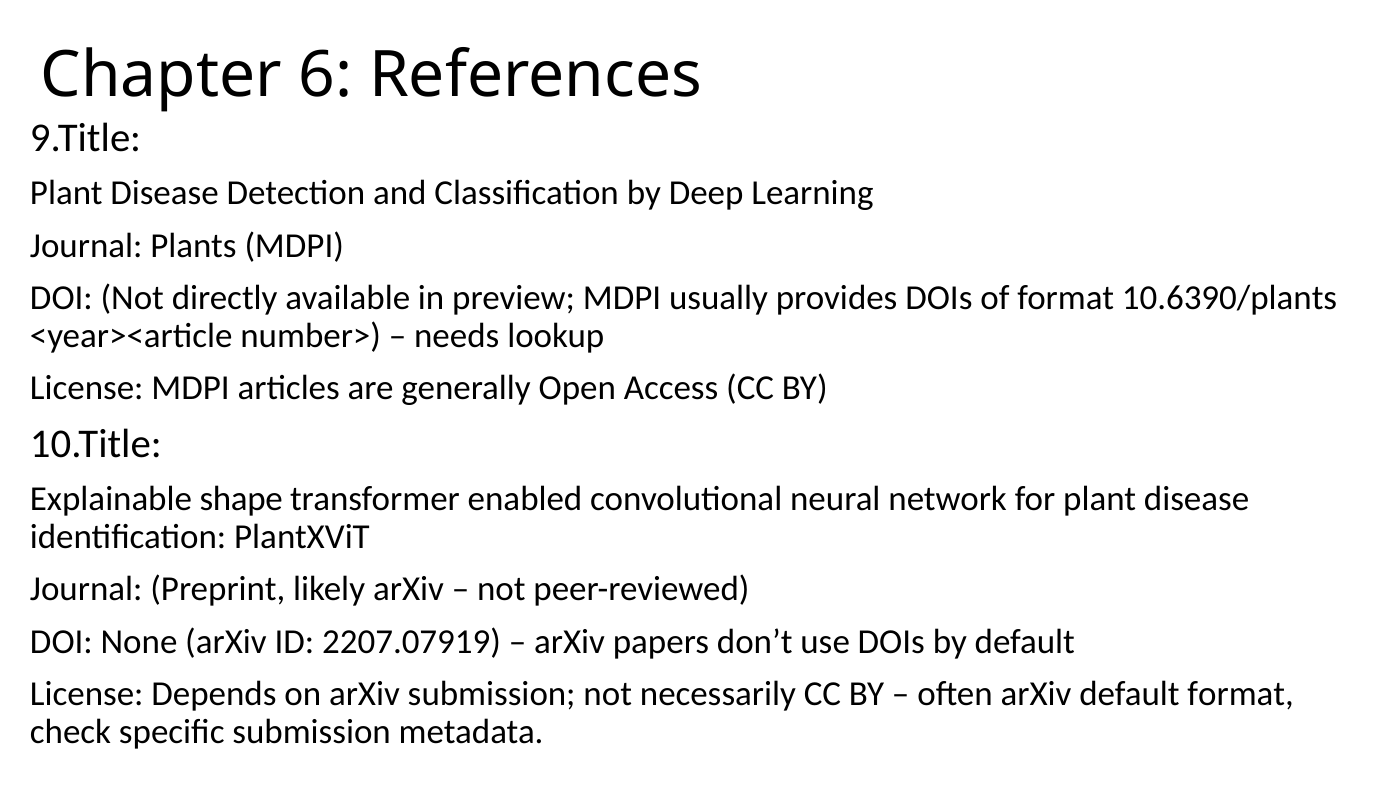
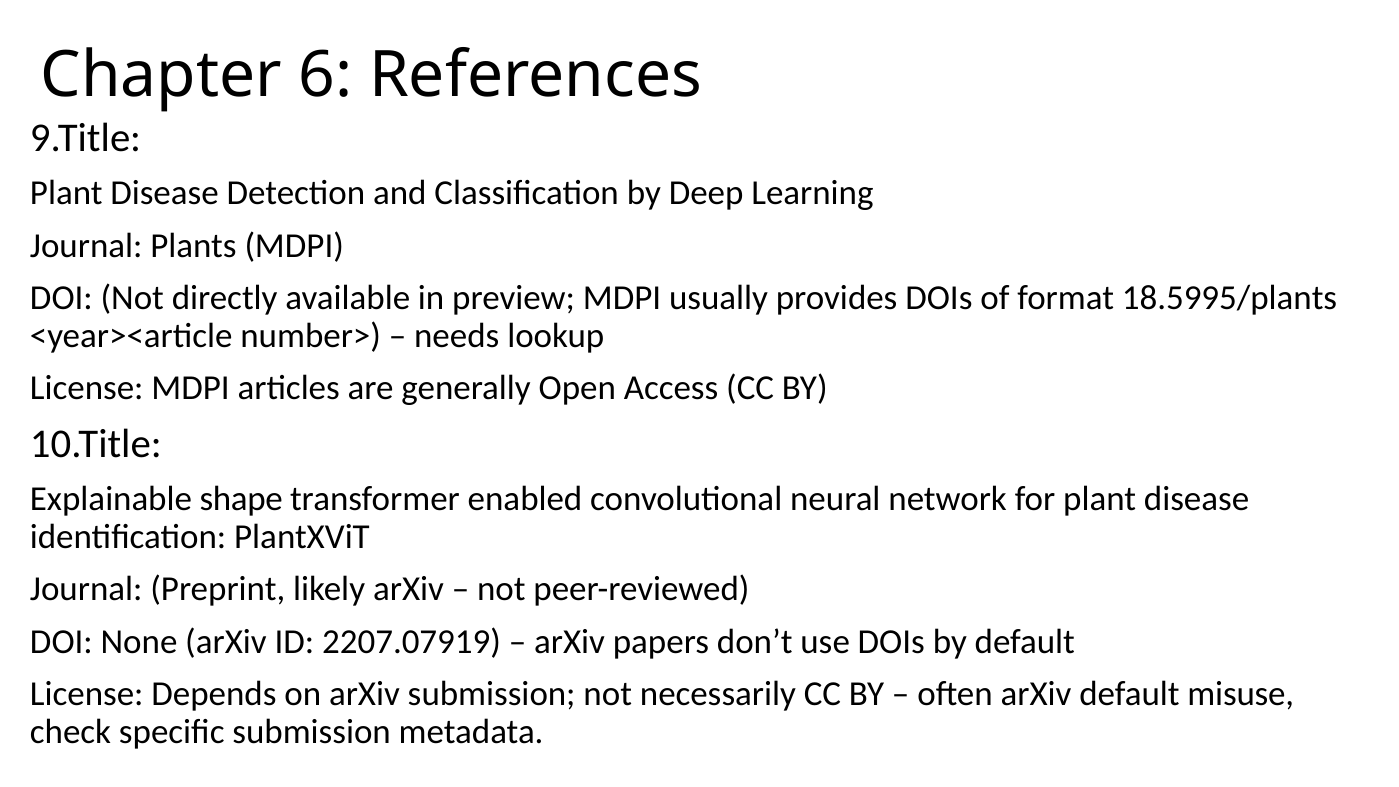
10.6390/plants: 10.6390/plants -> 18.5995/plants
default format: format -> misuse
